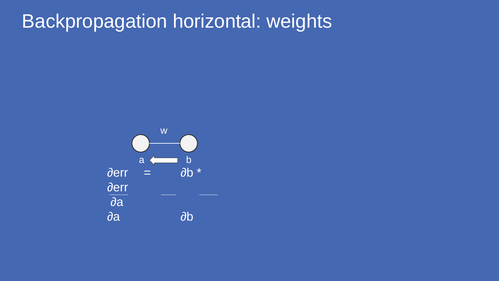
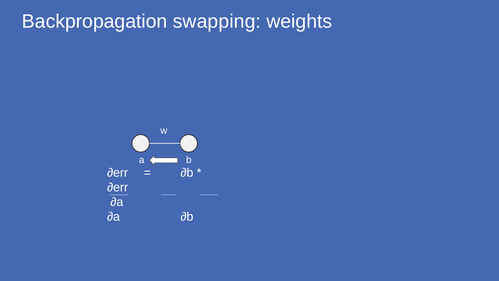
horizontal: horizontal -> swapping
